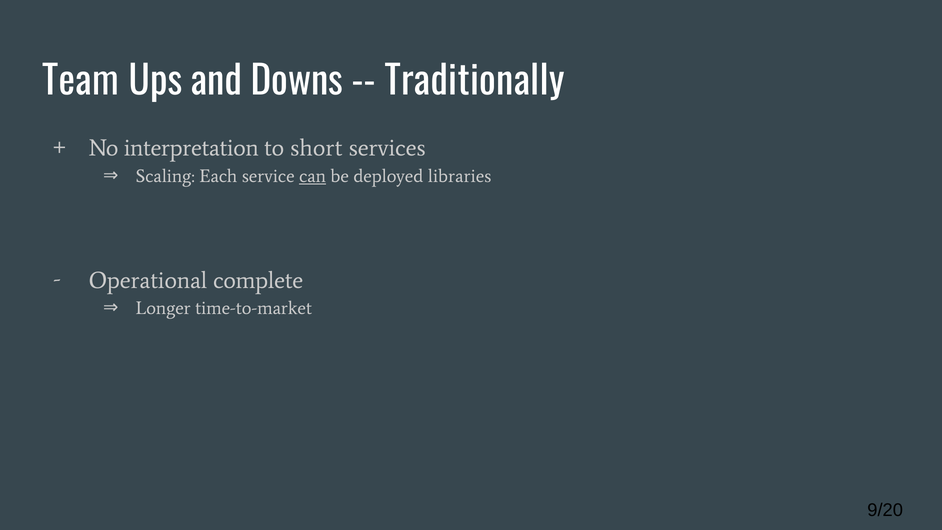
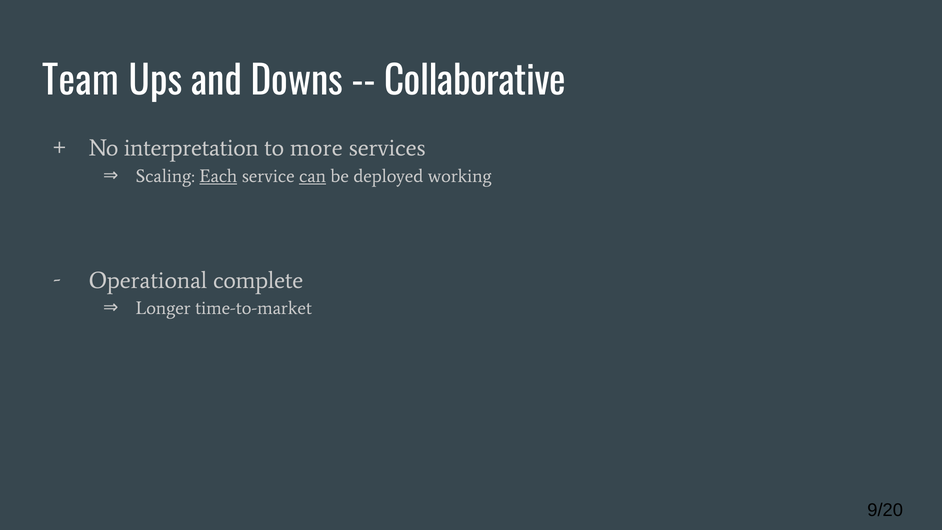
Traditionally: Traditionally -> Collaborative
short: short -> more
Each underline: none -> present
libraries: libraries -> working
